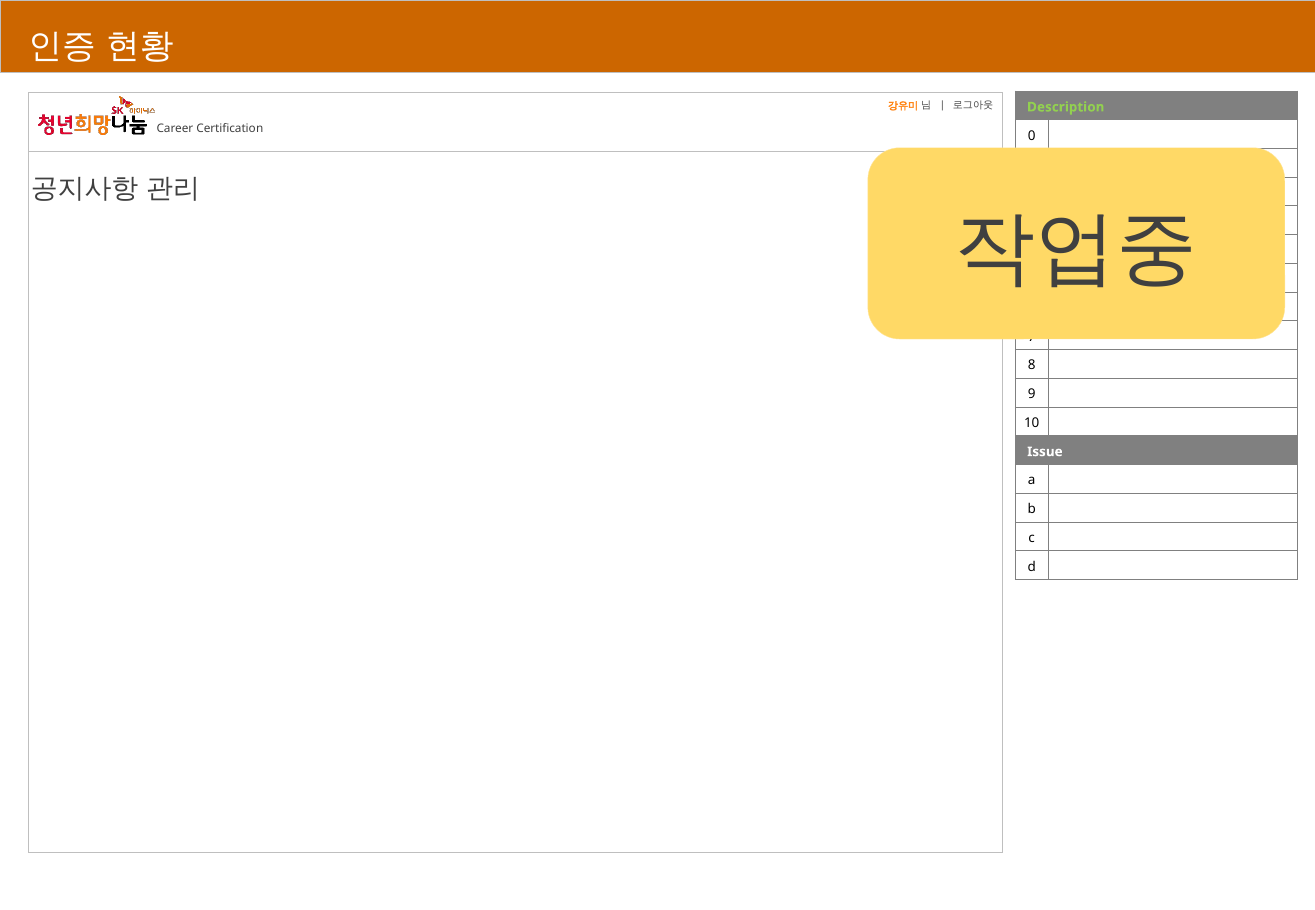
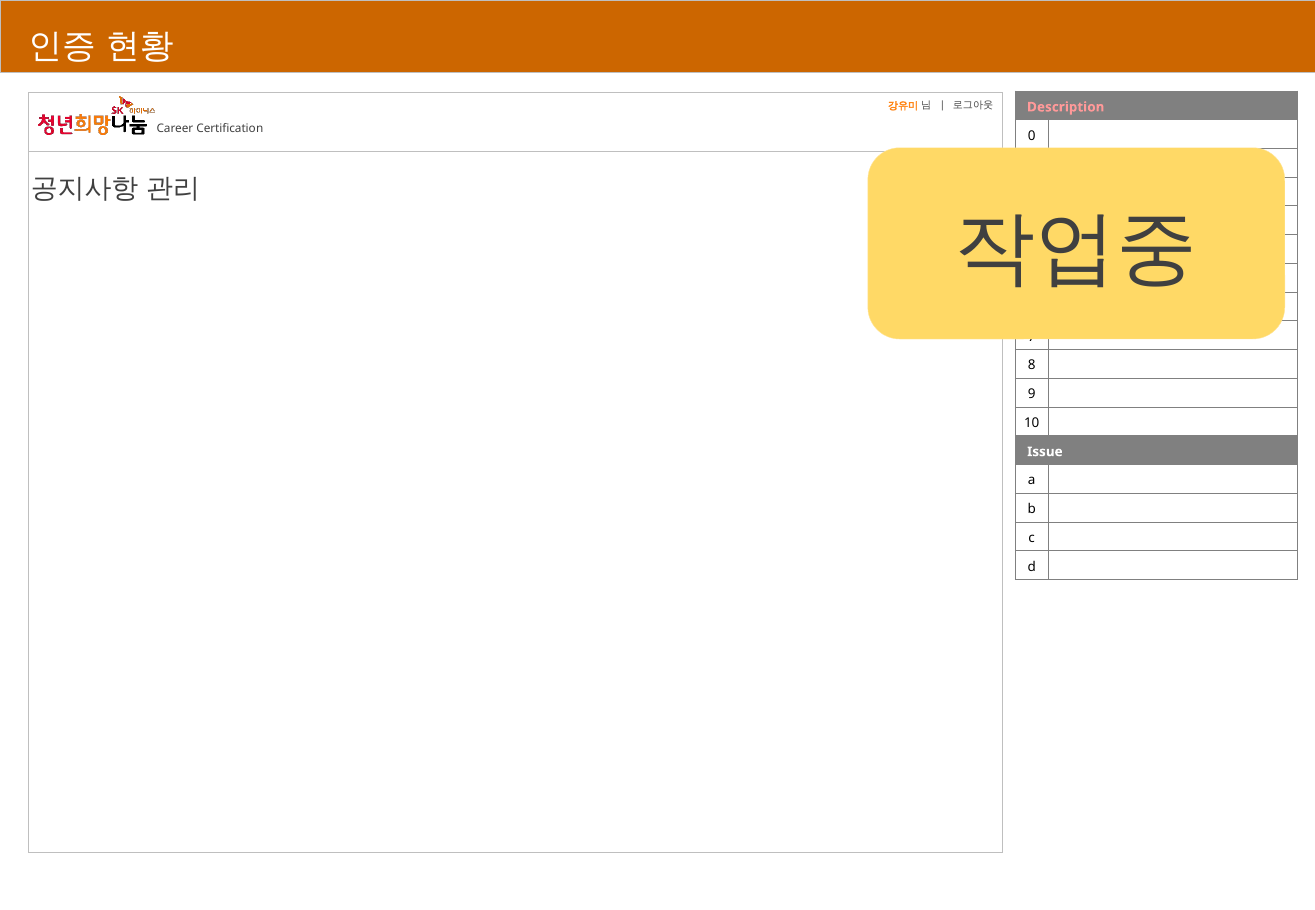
Description colour: light green -> pink
